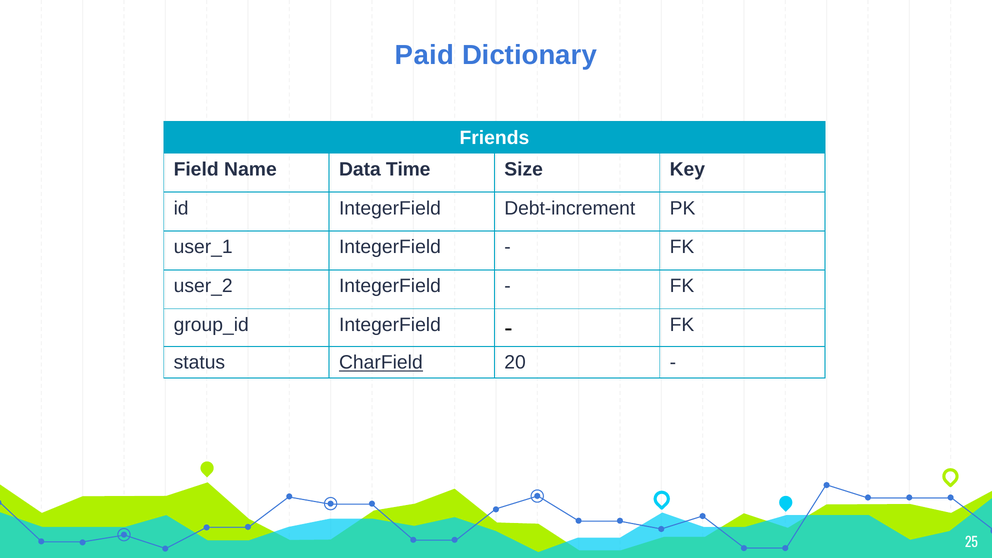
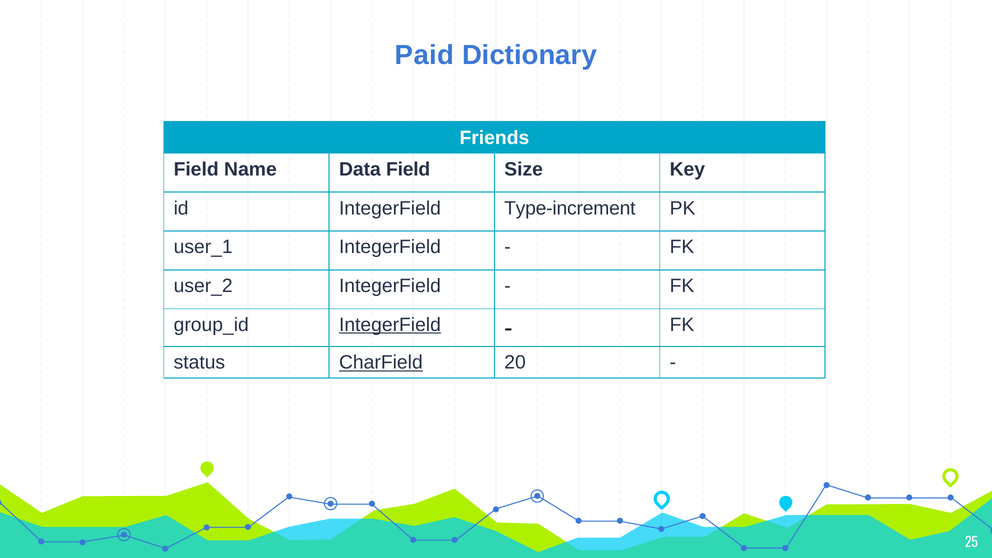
Data Time: Time -> Field
Debt-increment: Debt-increment -> Type-increment
IntegerField at (390, 325) underline: none -> present
